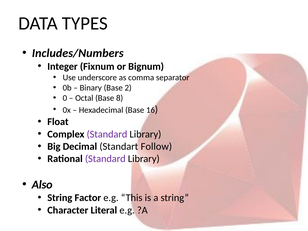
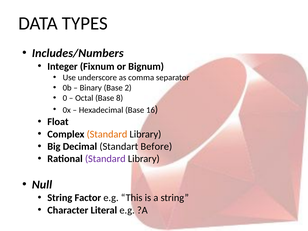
Standard at (107, 134) colour: purple -> orange
Follow: Follow -> Before
Also: Also -> Null
